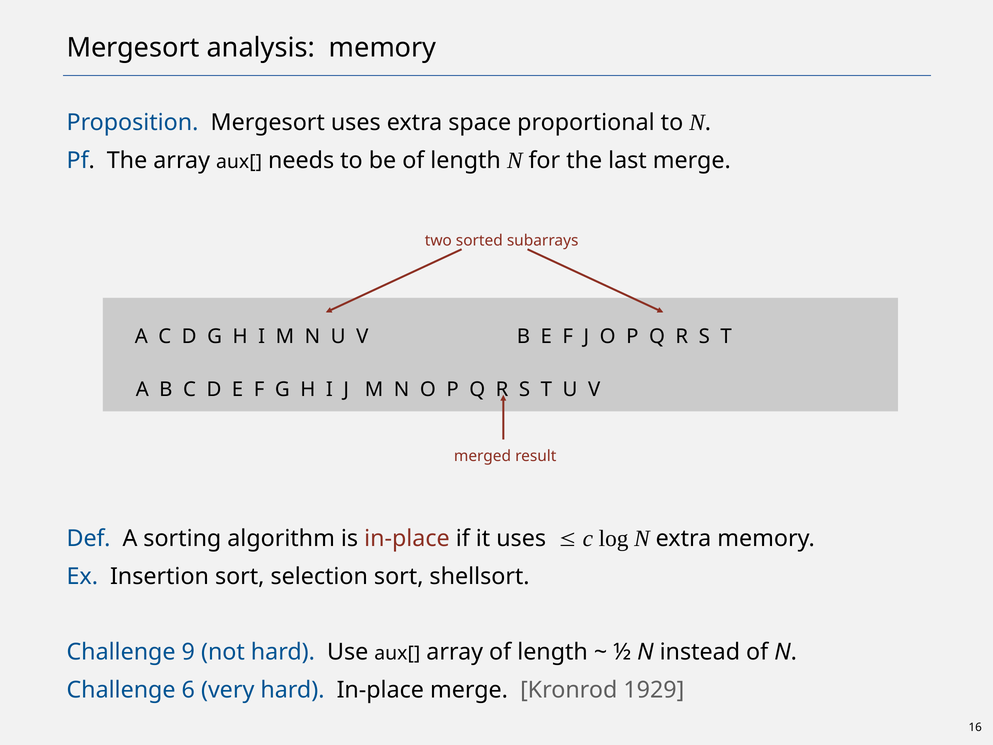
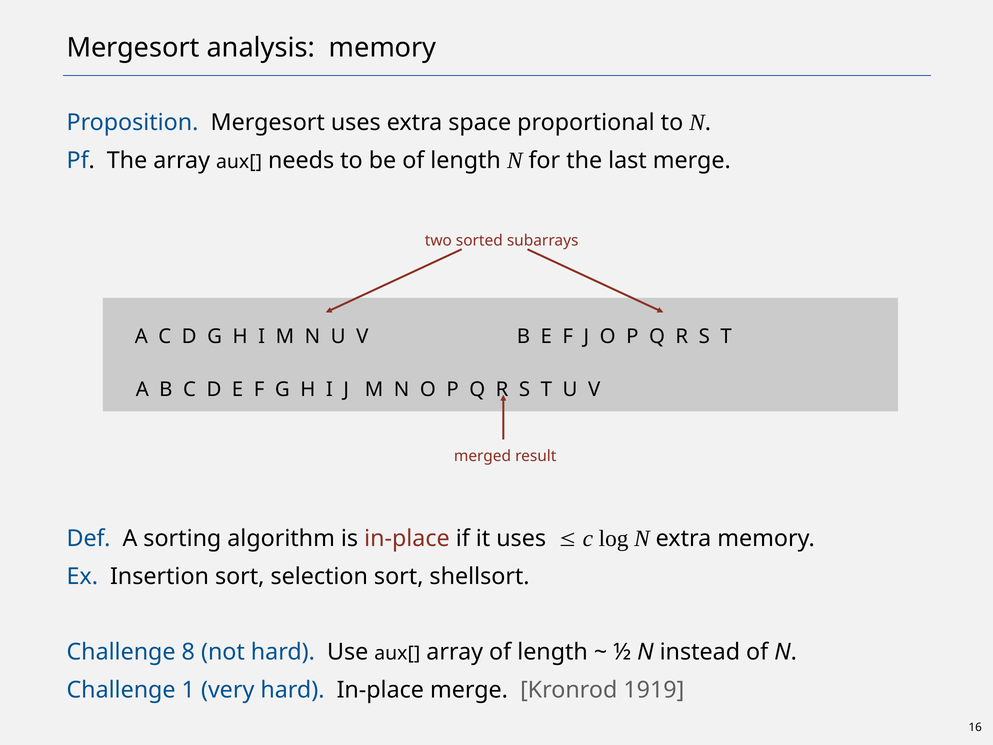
9: 9 -> 8
6: 6 -> 1
1929: 1929 -> 1919
